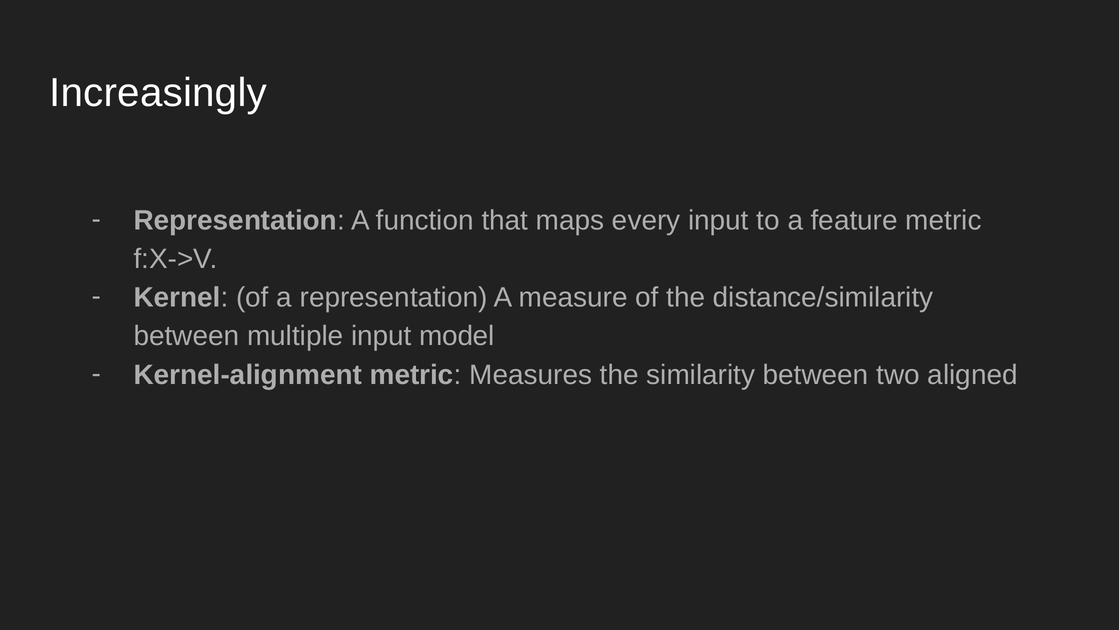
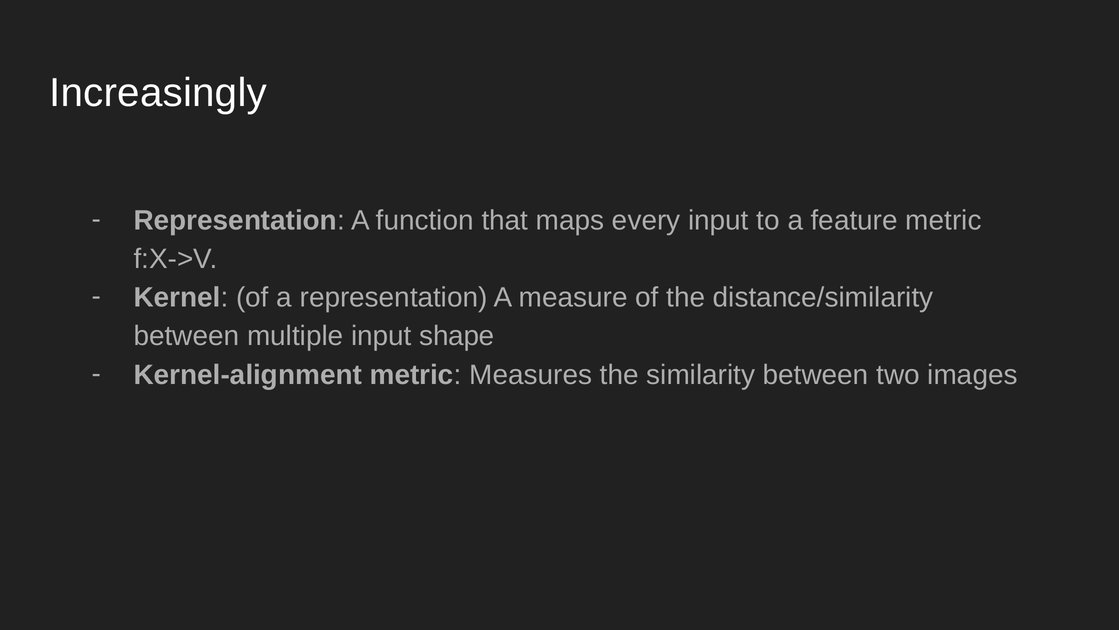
model: model -> shape
aligned: aligned -> images
